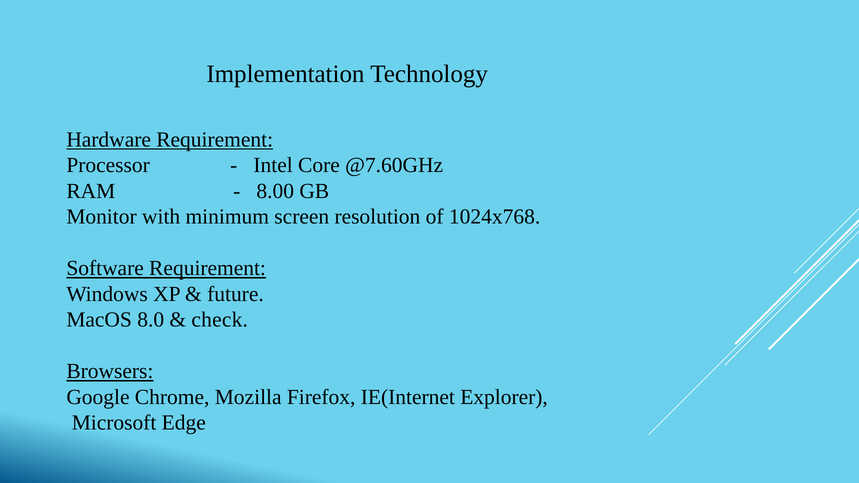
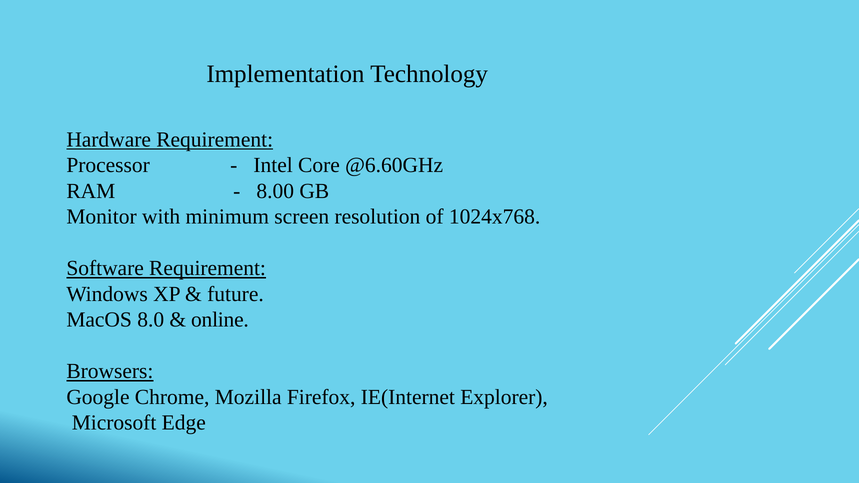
@7.60GHz: @7.60GHz -> @6.60GHz
check: check -> online
